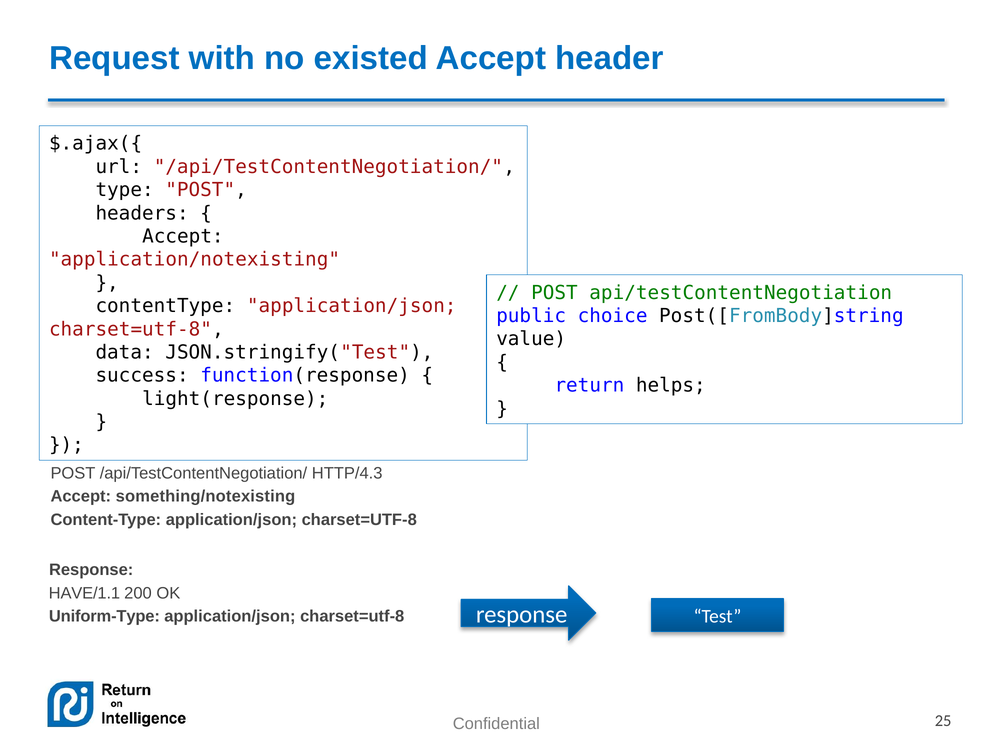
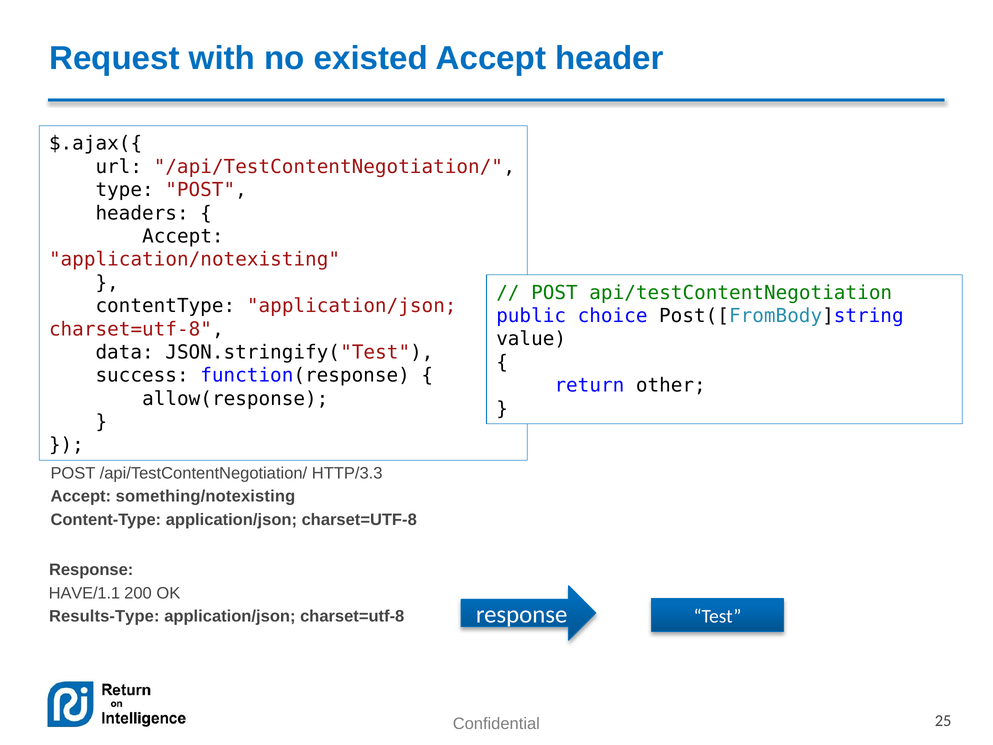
helps: helps -> other
light(response: light(response -> allow(response
HTTP/4.3: HTTP/4.3 -> HTTP/3.3
Uniform-Type: Uniform-Type -> Results-Type
